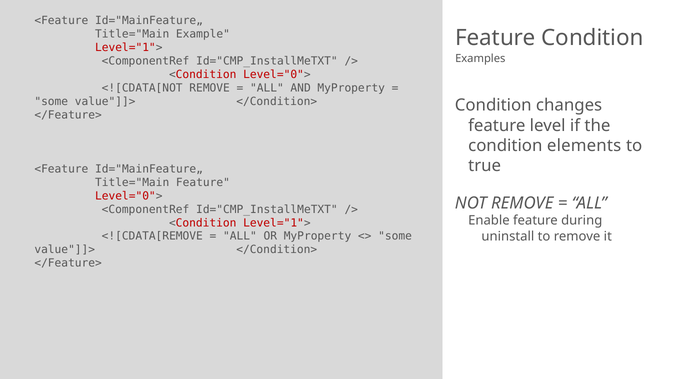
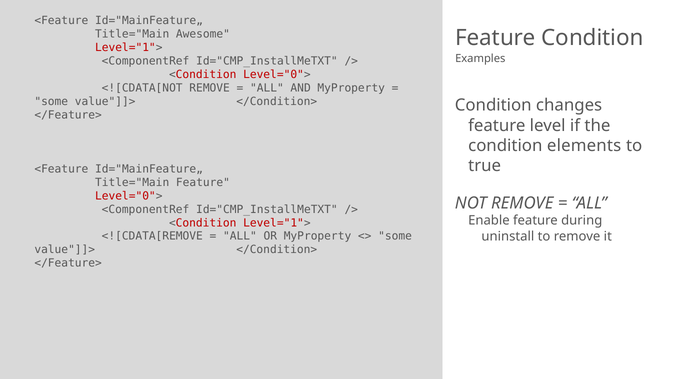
Example: Example -> Awesome
